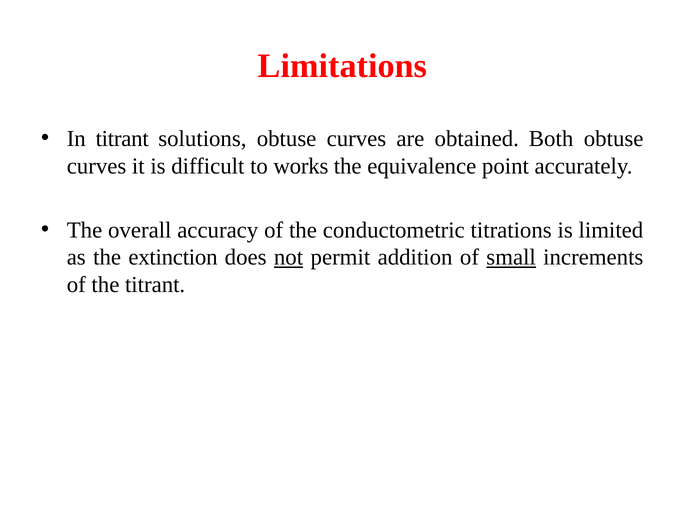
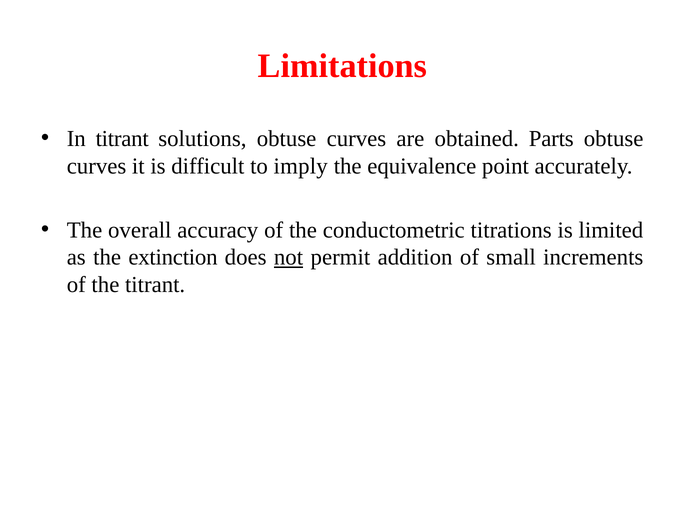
Both: Both -> Parts
works: works -> imply
small underline: present -> none
